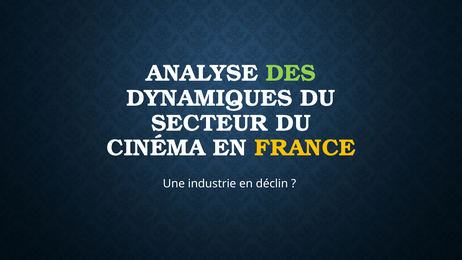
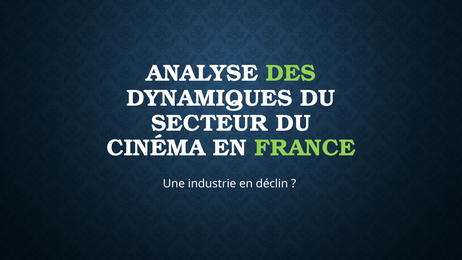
FRANCE colour: yellow -> light green
